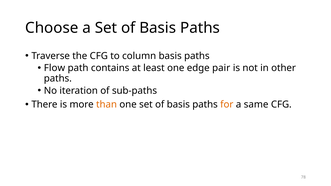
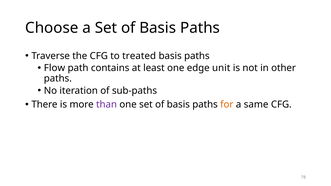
column: column -> treated
pair: pair -> unit
than colour: orange -> purple
